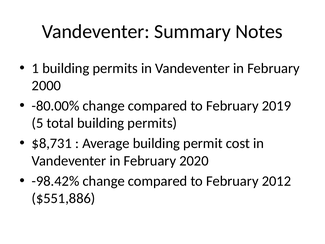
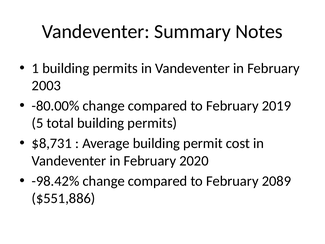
2000: 2000 -> 2003
2012: 2012 -> 2089
